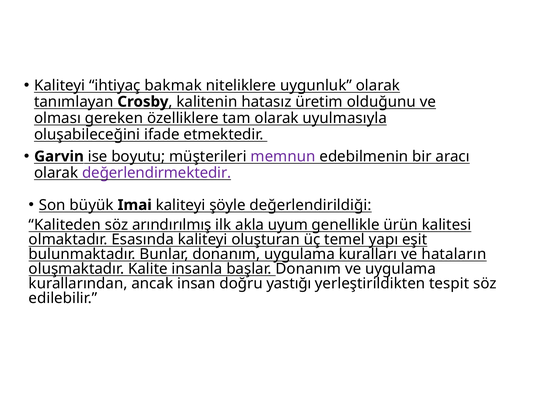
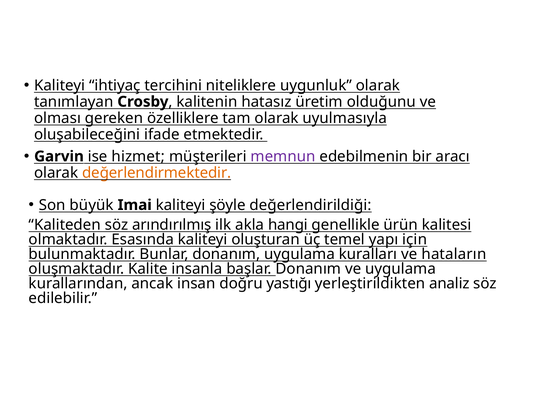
bakmak: bakmak -> tercihini
boyutu: boyutu -> hizmet
değerlendirmektedir colour: purple -> orange
uyum: uyum -> hangi
eşit: eşit -> için
tespit: tespit -> analiz
